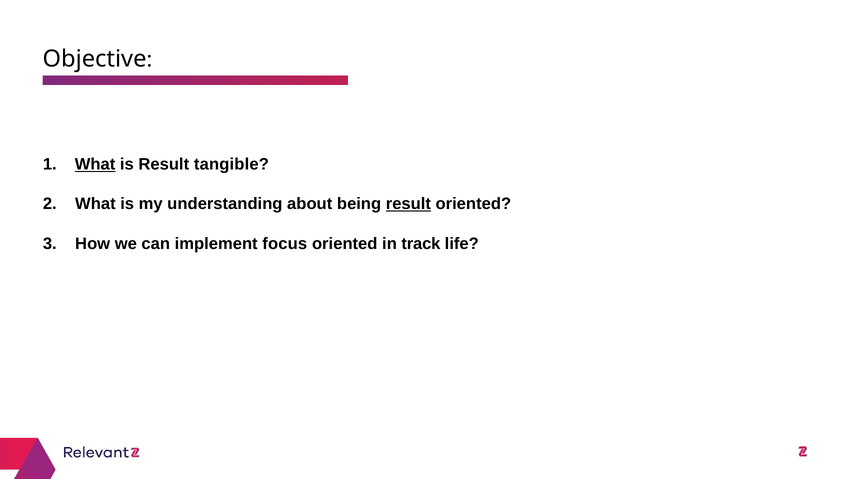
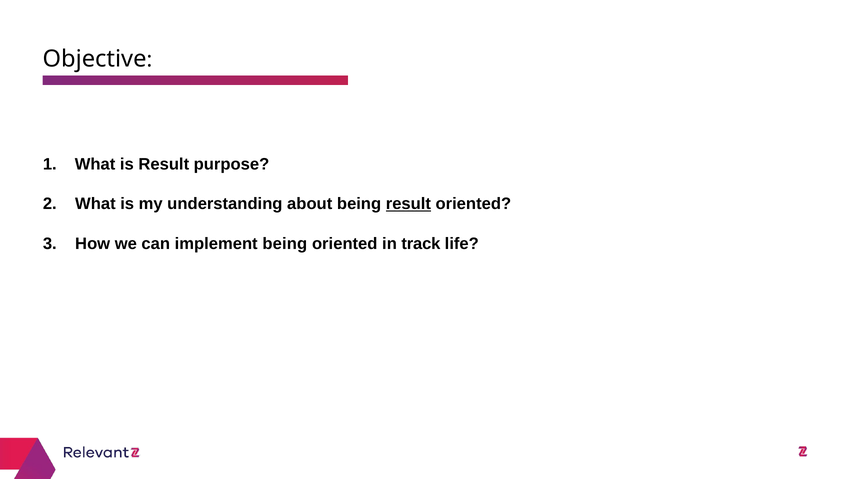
What at (95, 164) underline: present -> none
tangible: tangible -> purpose
implement focus: focus -> being
